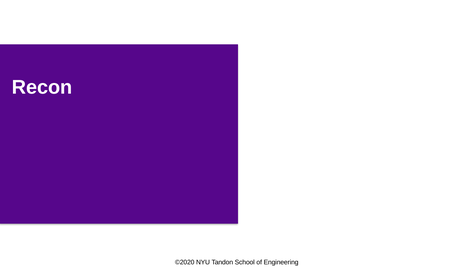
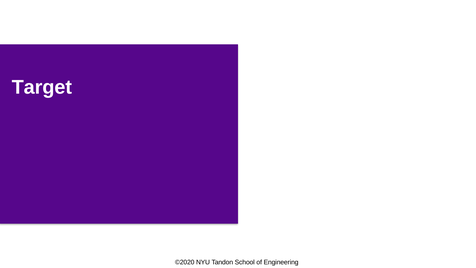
Recon: Recon -> Target
